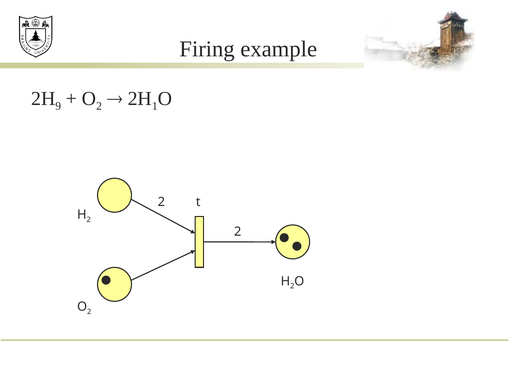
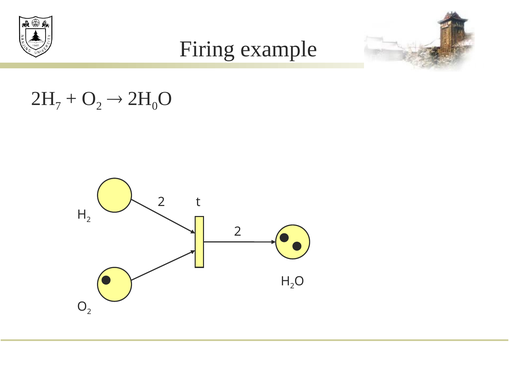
9: 9 -> 7
1: 1 -> 0
